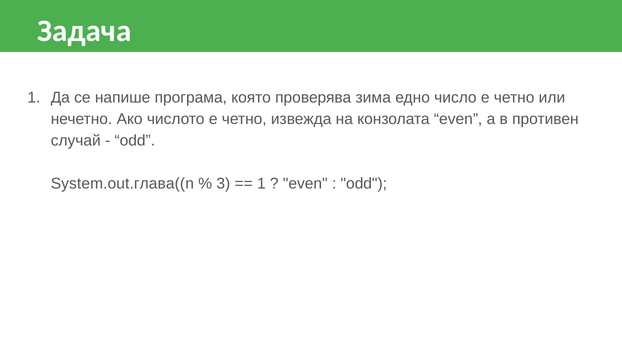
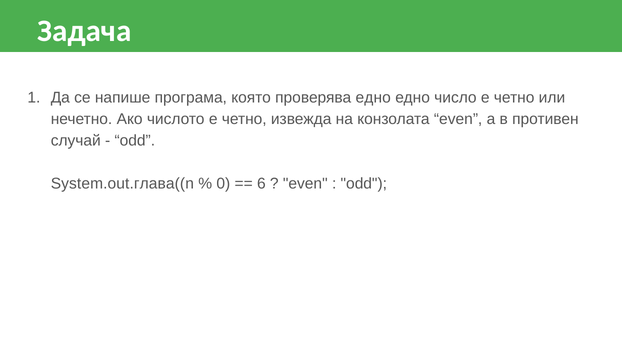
проверява зима: зима -> едно
3: 3 -> 0
1 at (261, 184): 1 -> 6
